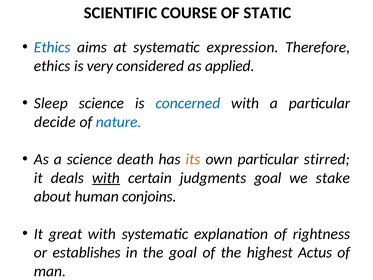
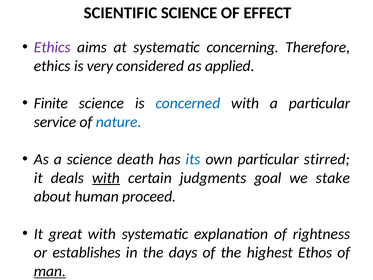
SCIENTIFIC COURSE: COURSE -> SCIENCE
STATIC: STATIC -> EFFECT
Ethics at (52, 47) colour: blue -> purple
expression: expression -> concerning
Sleep: Sleep -> Finite
decide: decide -> service
its colour: orange -> blue
conjoins: conjoins -> proceed
the goal: goal -> days
Actus: Actus -> Ethos
man underline: none -> present
